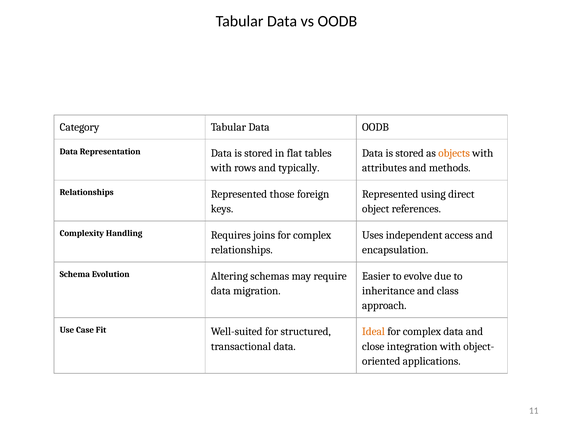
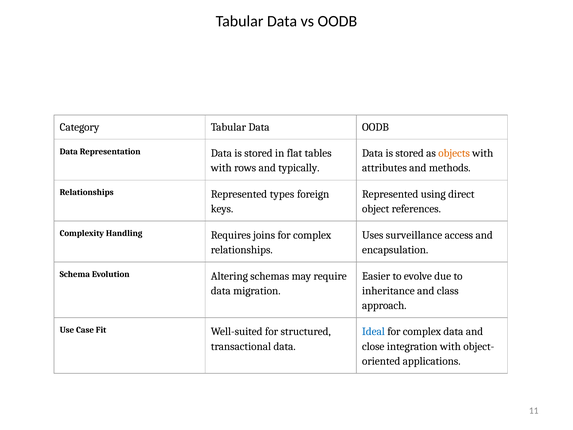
those: those -> types
independent: independent -> surveillance
Ideal colour: orange -> blue
